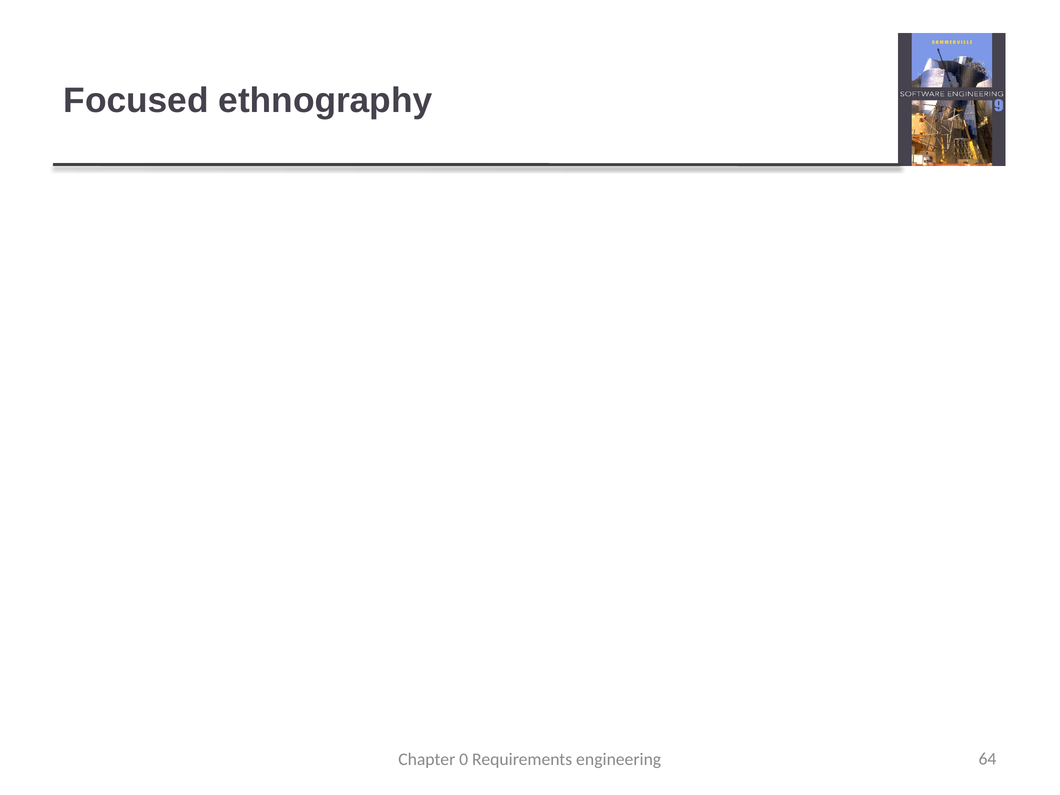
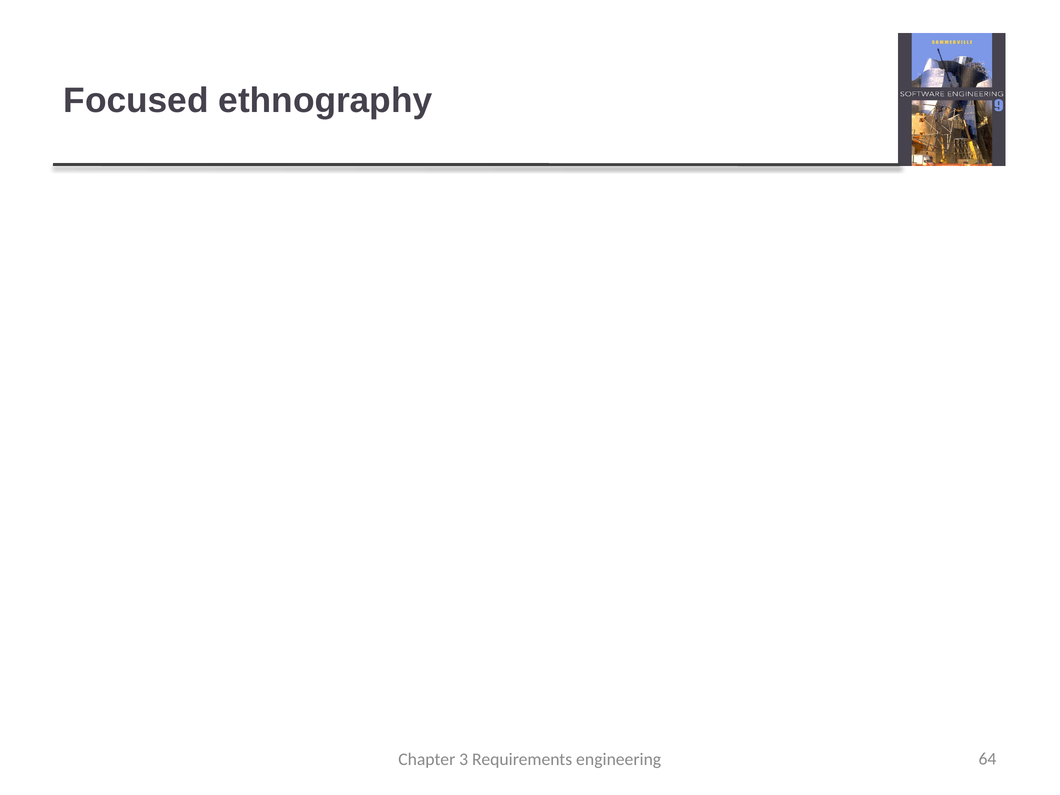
0: 0 -> 3
